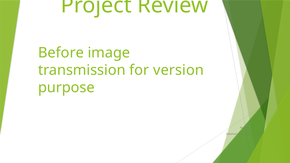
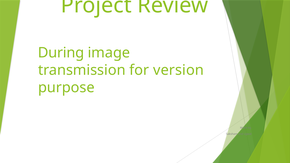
Before: Before -> During
